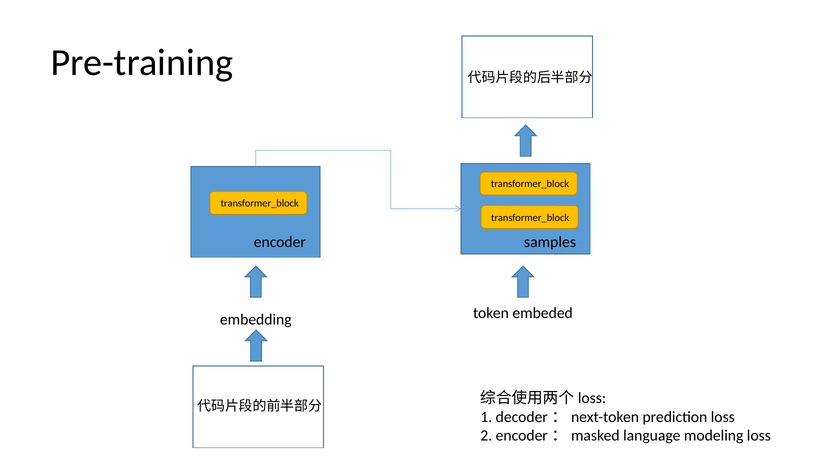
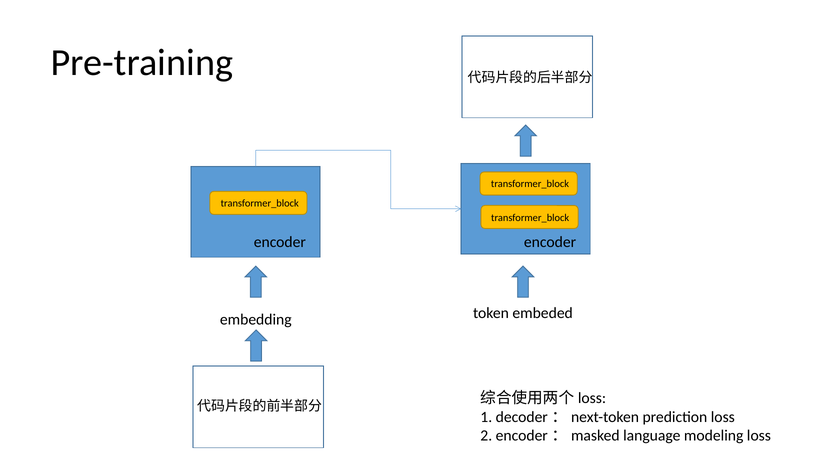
encoder samples: samples -> encoder
